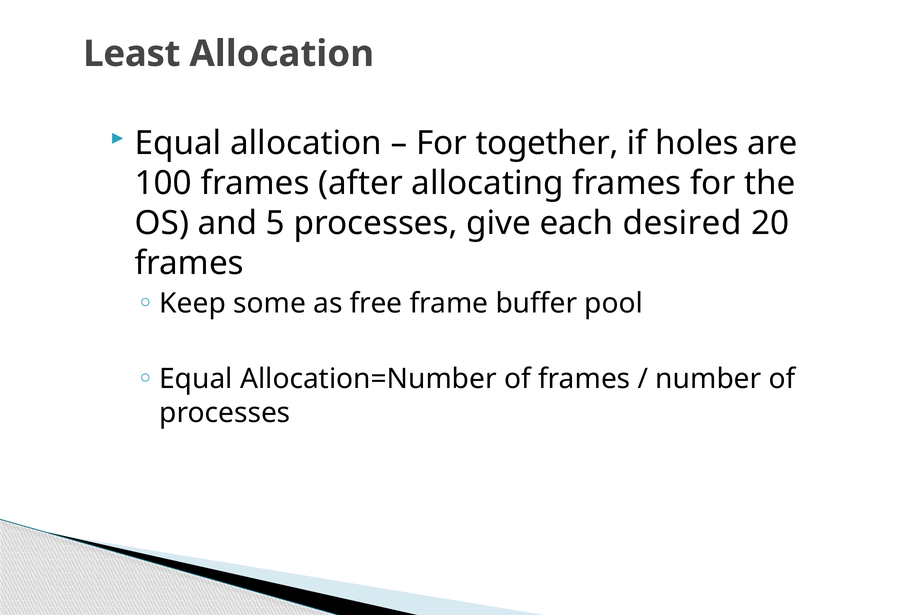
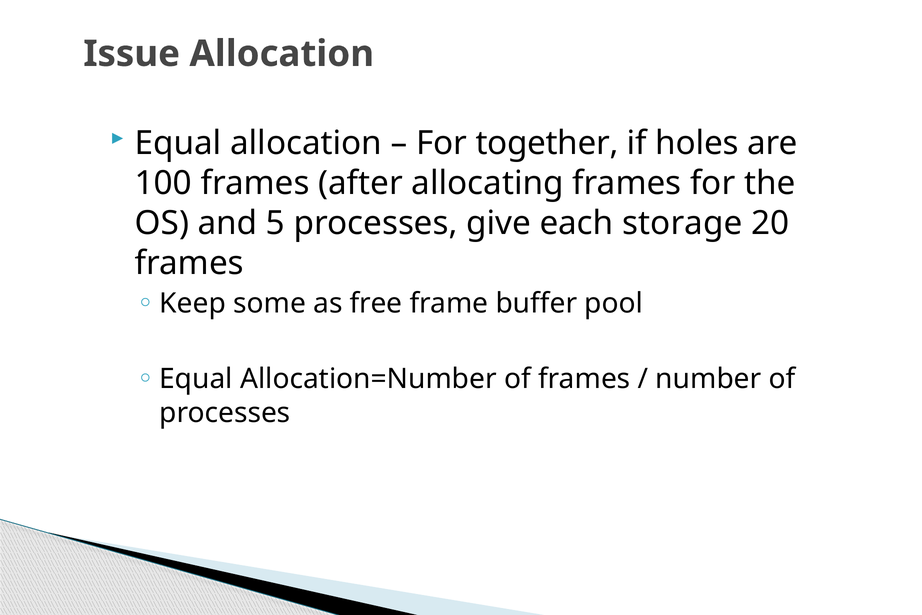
Least: Least -> Issue
desired: desired -> storage
